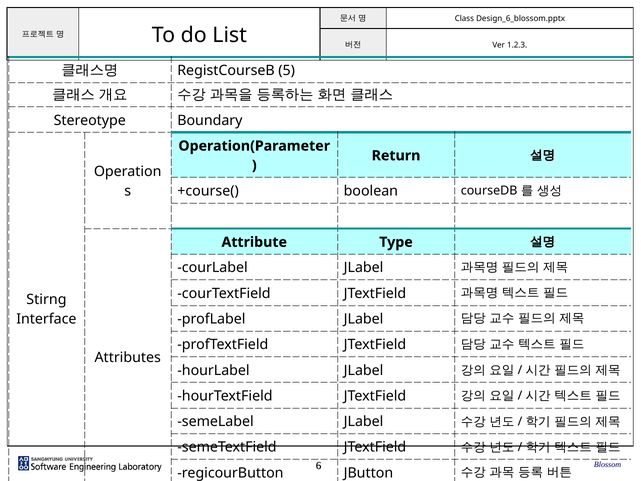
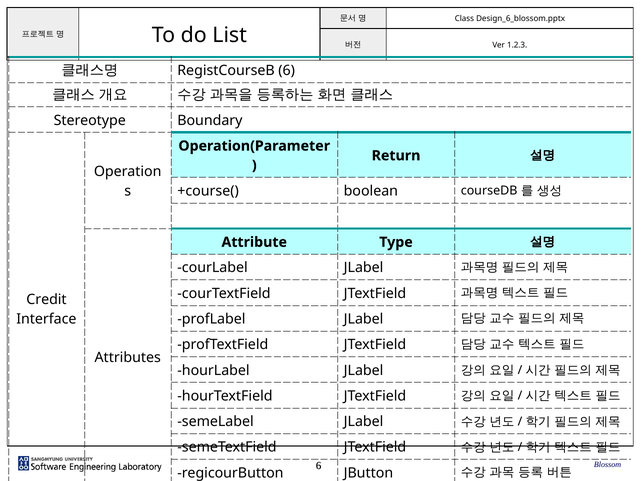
5: 5 -> 6
Stirng: Stirng -> Credit
